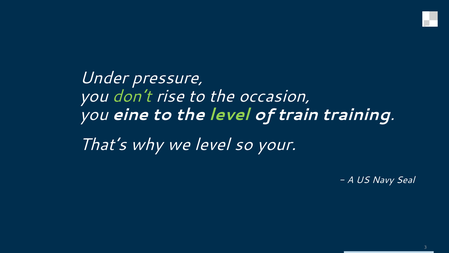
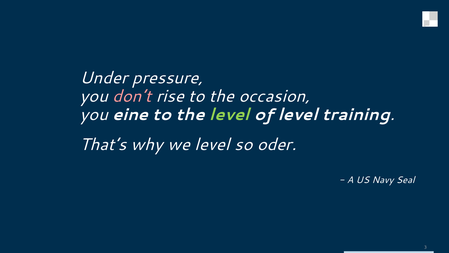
don’t colour: light green -> pink
of train: train -> level
your: your -> oder
